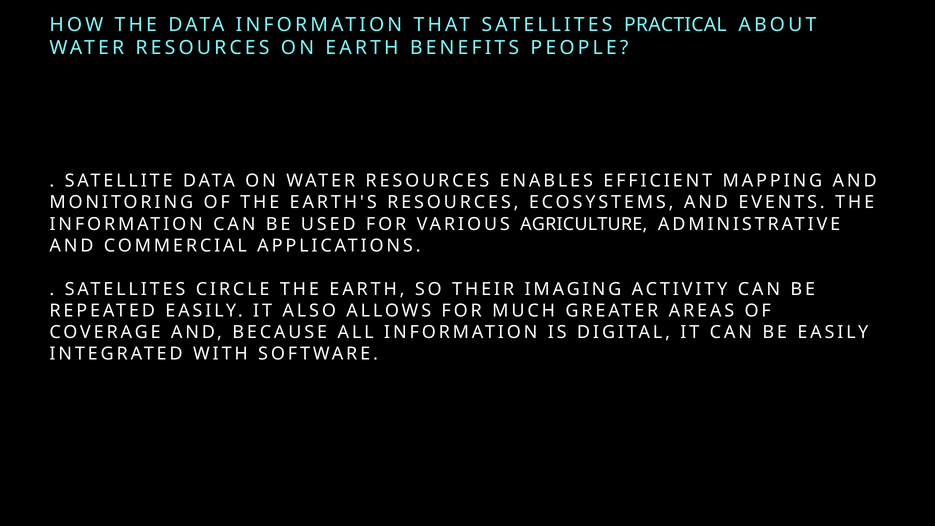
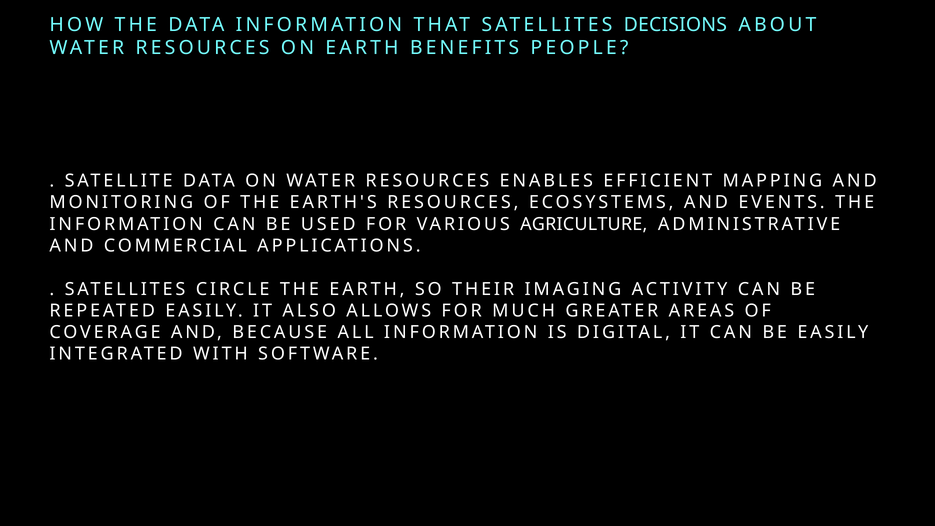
PRACTICAL: PRACTICAL -> DECISIONS
